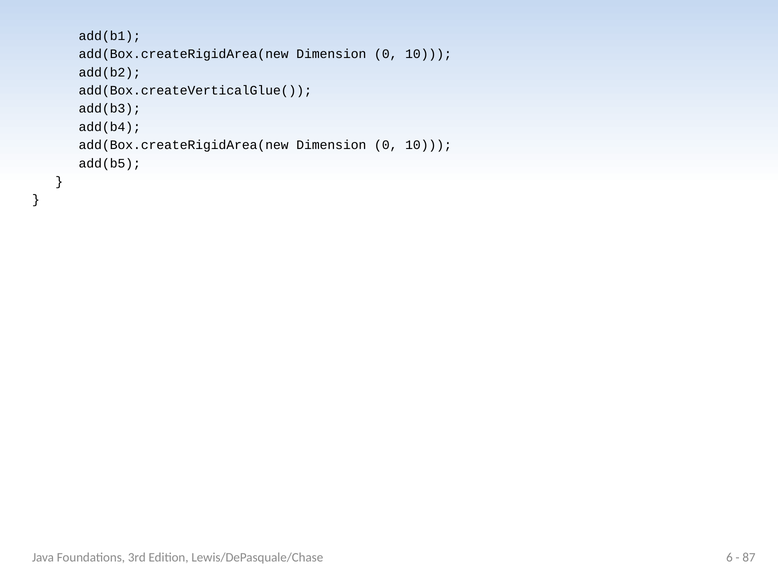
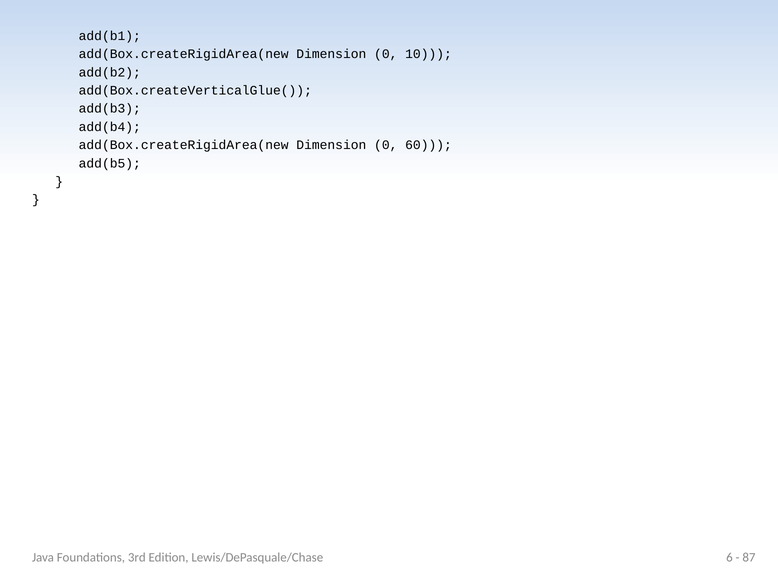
10 at (429, 145): 10 -> 60
